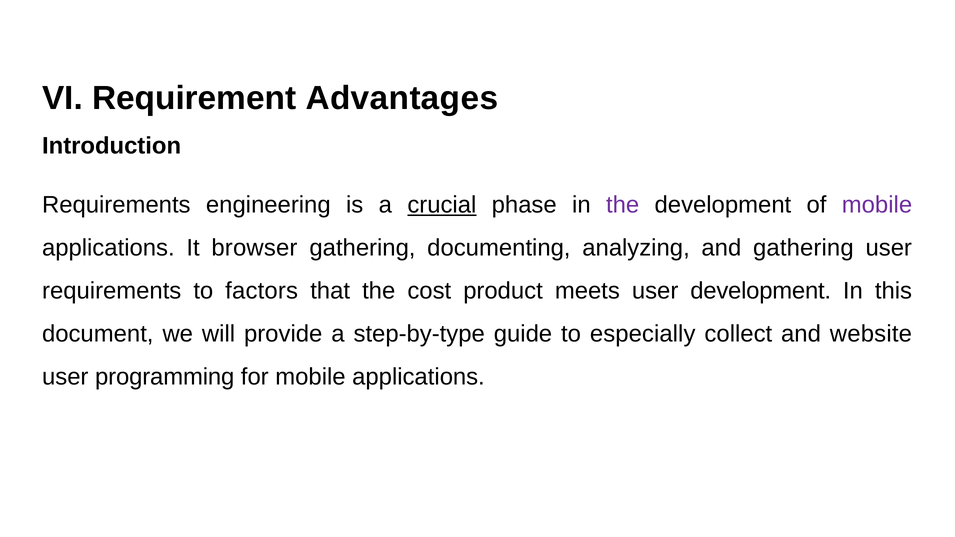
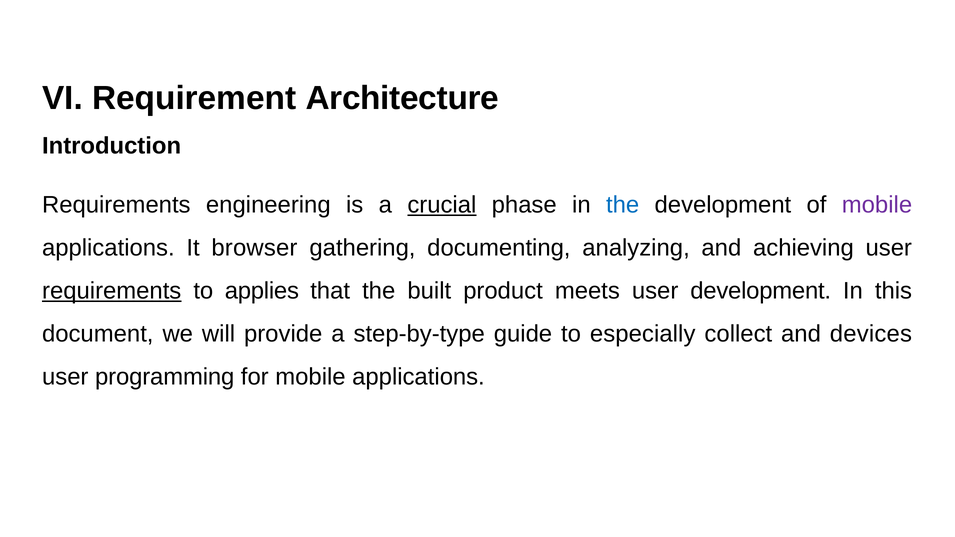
Advantages: Advantages -> Architecture
the at (623, 205) colour: purple -> blue
and gathering: gathering -> achieving
requirements at (112, 291) underline: none -> present
factors: factors -> applies
cost: cost -> built
website: website -> devices
